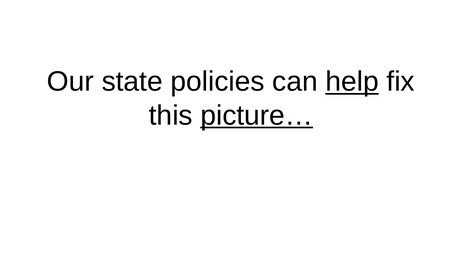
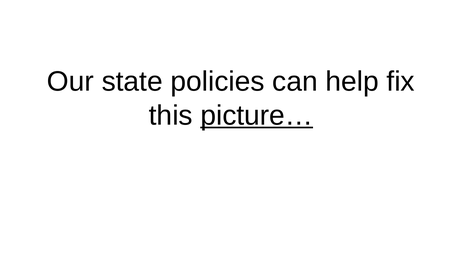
help underline: present -> none
